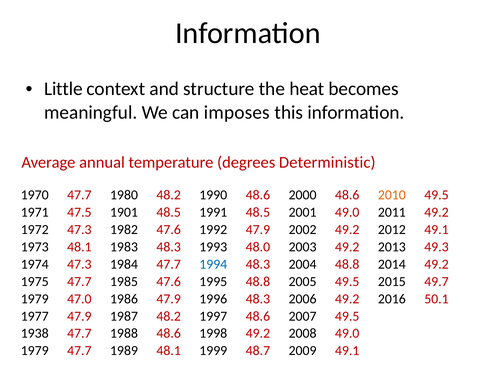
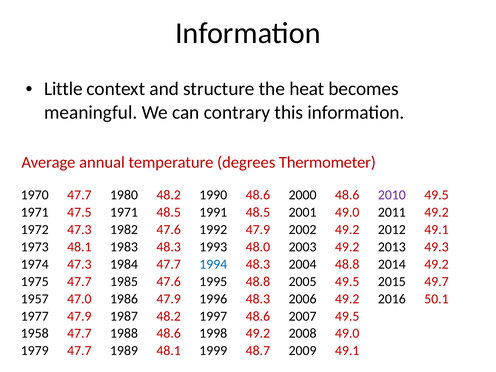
imposes: imposes -> contrary
Deterministic: Deterministic -> Thermometer
2010 colour: orange -> purple
47.5 1901: 1901 -> 1971
1979 at (35, 299): 1979 -> 1957
1938: 1938 -> 1958
